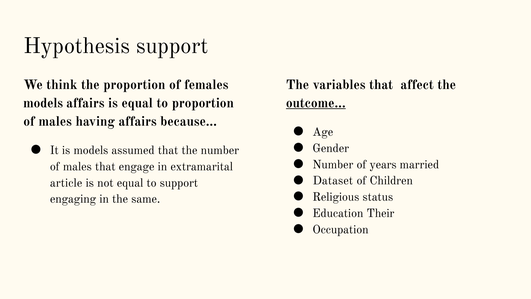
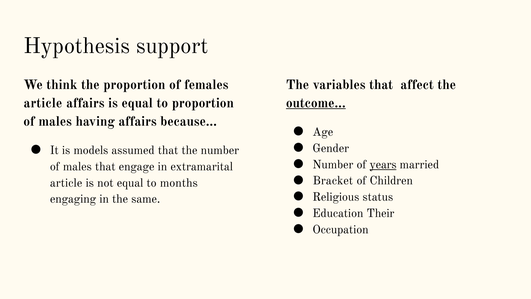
models at (43, 103): models -> article
years underline: none -> present
Dataset: Dataset -> Bracket
to support: support -> months
